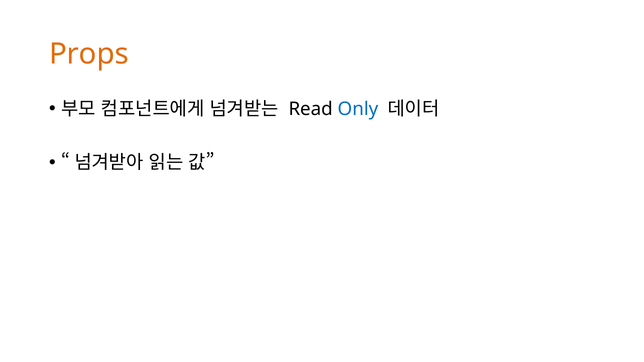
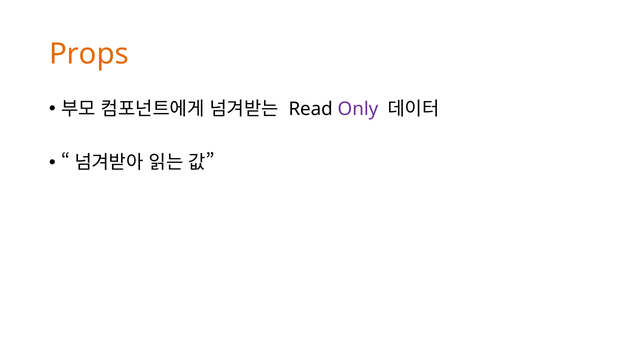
Only colour: blue -> purple
